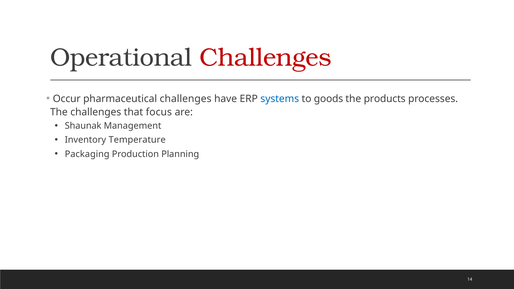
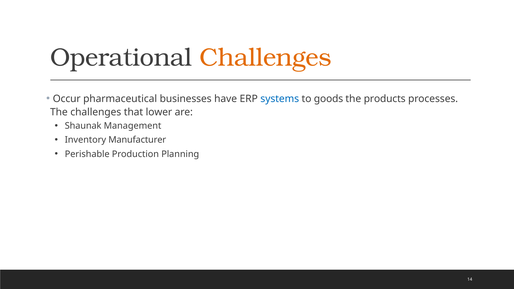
Challenges at (265, 58) colour: red -> orange
pharmaceutical challenges: challenges -> businesses
focus: focus -> lower
Temperature: Temperature -> Manufacturer
Packaging: Packaging -> Perishable
